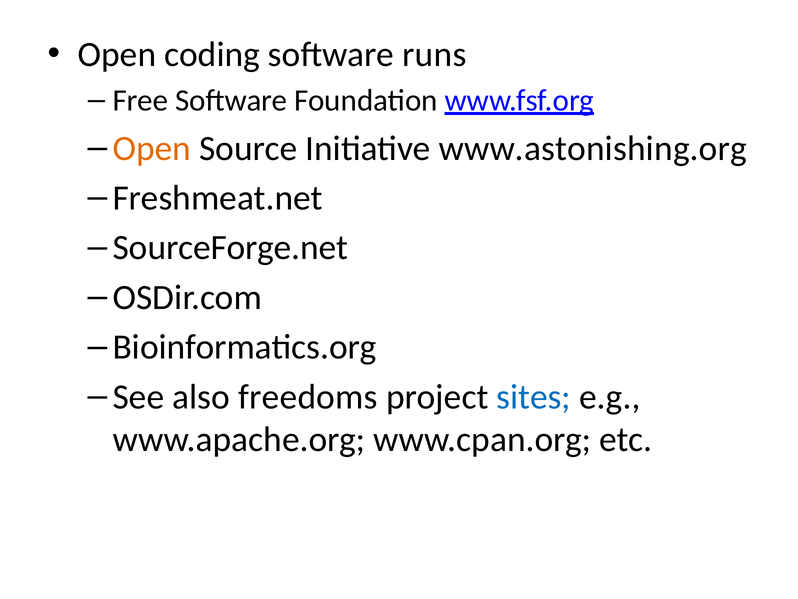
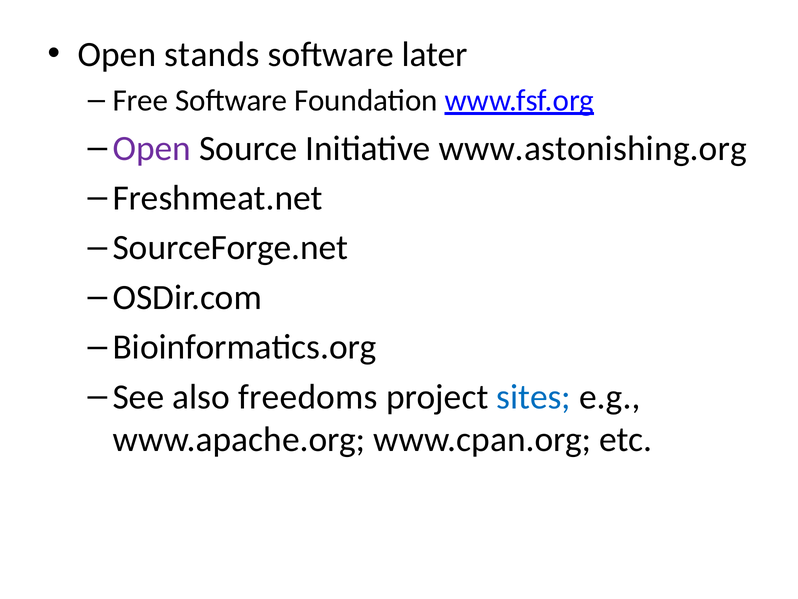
coding: coding -> stands
runs: runs -> later
Open at (152, 148) colour: orange -> purple
